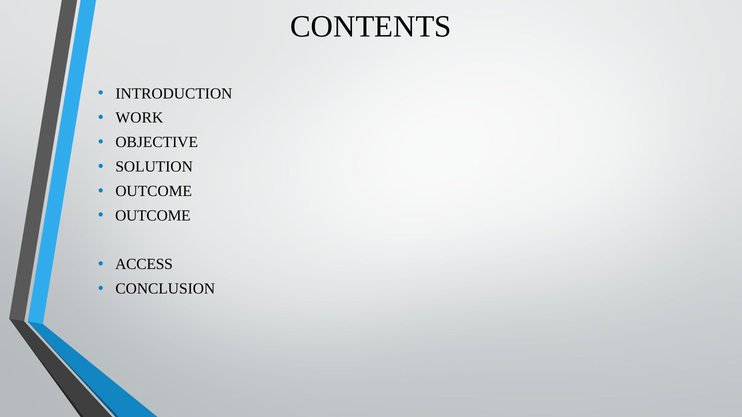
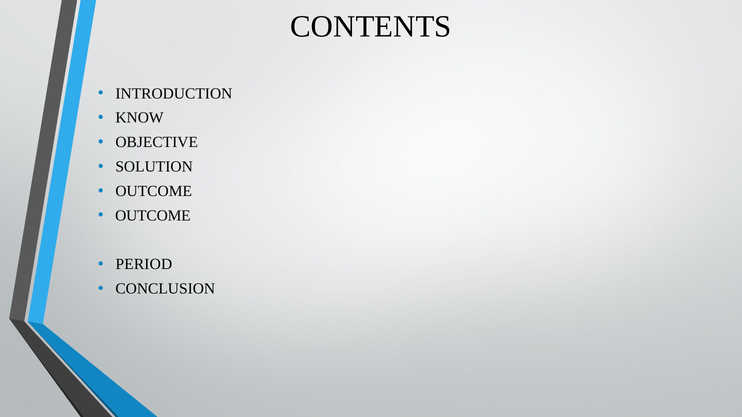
WORK: WORK -> KNOW
ACCESS: ACCESS -> PERIOD
